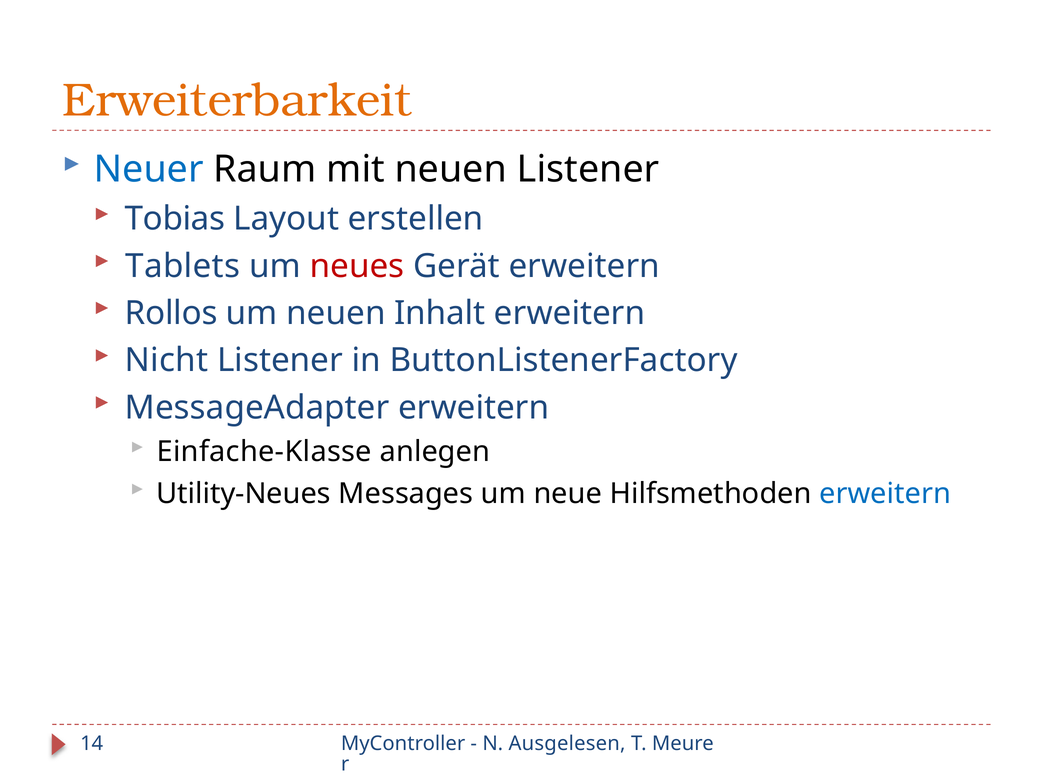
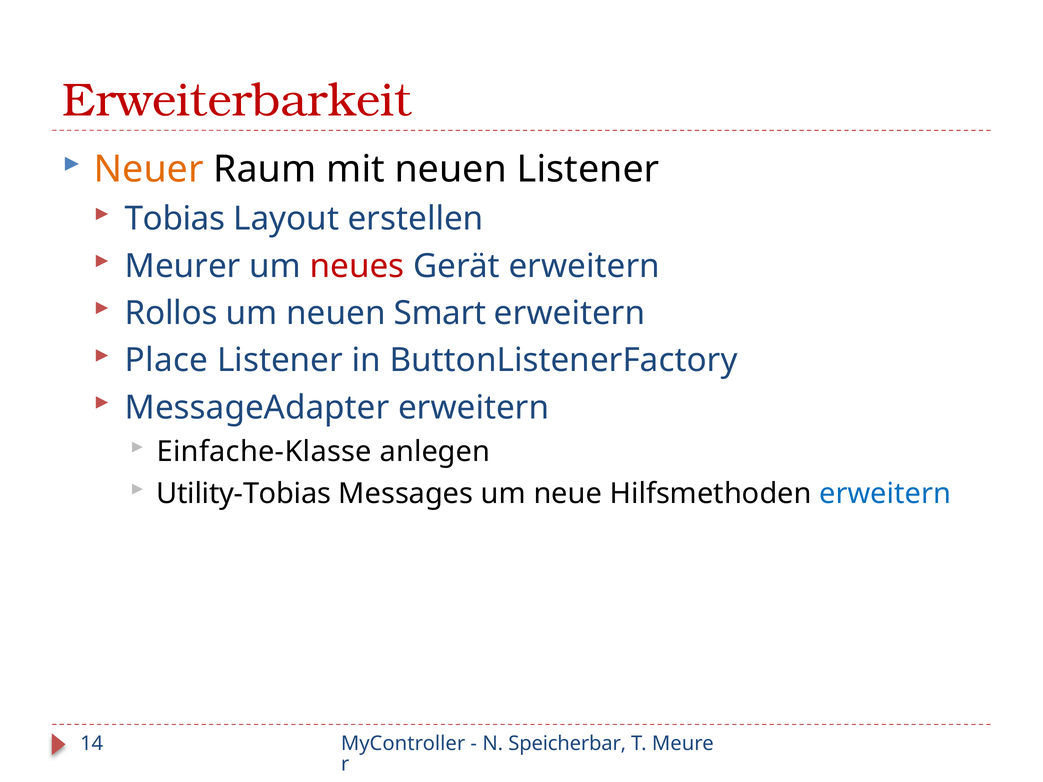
Erweiterbarkeit colour: orange -> red
Neuer colour: blue -> orange
Tablets: Tablets -> Meurer
Inhalt: Inhalt -> Smart
Nicht: Nicht -> Place
Utility-Neues: Utility-Neues -> Utility-Tobias
Ausgelesen: Ausgelesen -> Speicherbar
